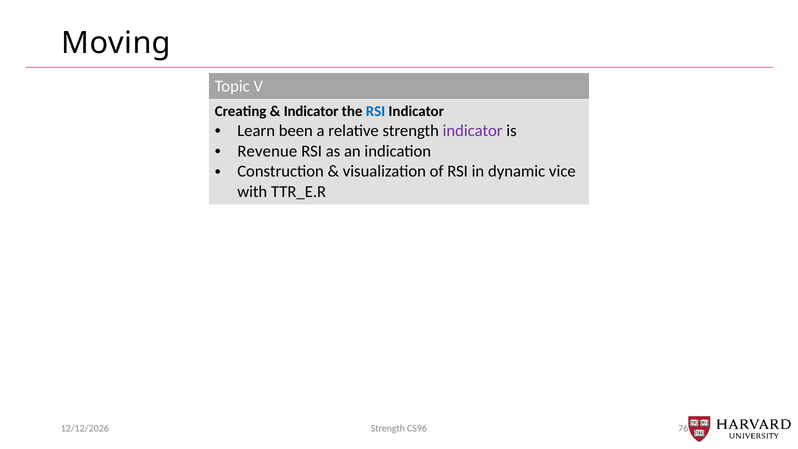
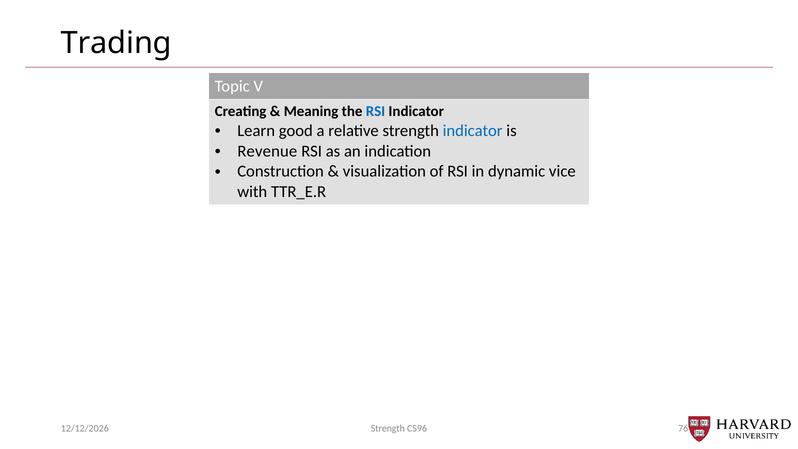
Moving: Moving -> Trading
Indicator at (311, 111): Indicator -> Meaning
been: been -> good
indicator at (473, 131) colour: purple -> blue
